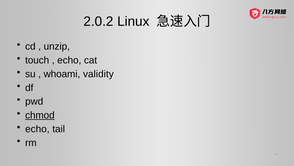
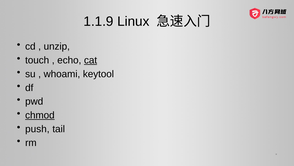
2.0.2: 2.0.2 -> 1.1.9
cat underline: none -> present
validity: validity -> keytool
echo at (37, 129): echo -> push
